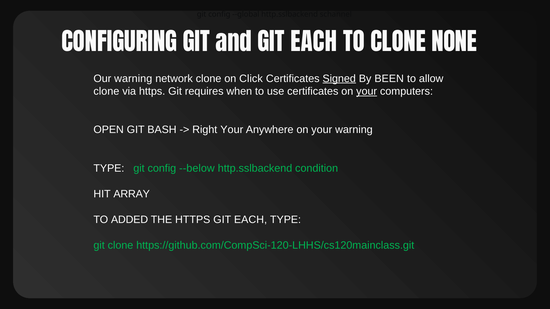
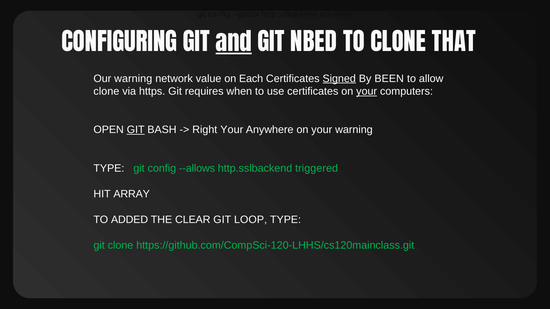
and underline: none -> present
EACH at (314, 43): EACH -> NBED
NONE: NONE -> THAT
network clone: clone -> value
Click: Click -> Each
GIT at (136, 130) underline: none -> present
--below: --below -> --allows
condition: condition -> triggered
THE HTTPS: HTTPS -> CLEAR
EACH at (251, 220): EACH -> LOOP
